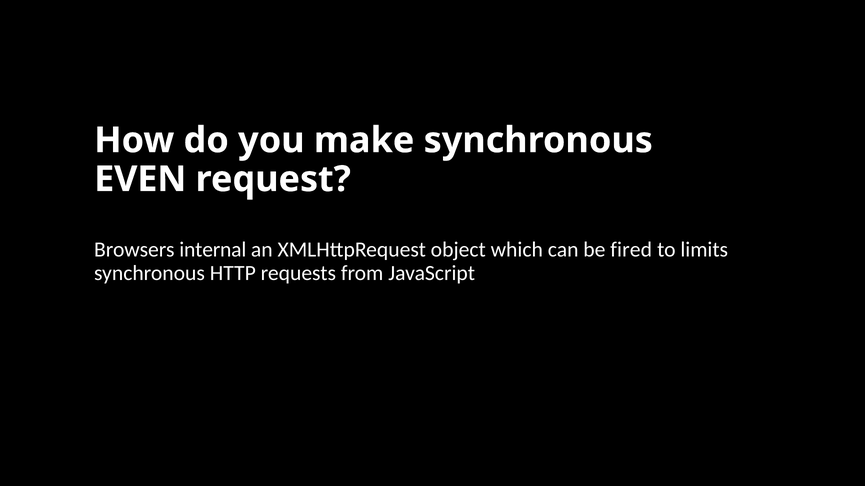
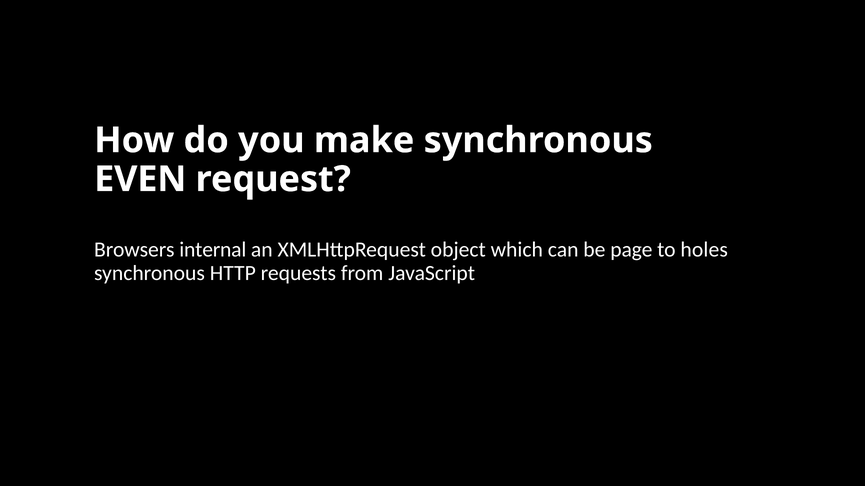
fired: fired -> page
limits: limits -> holes
